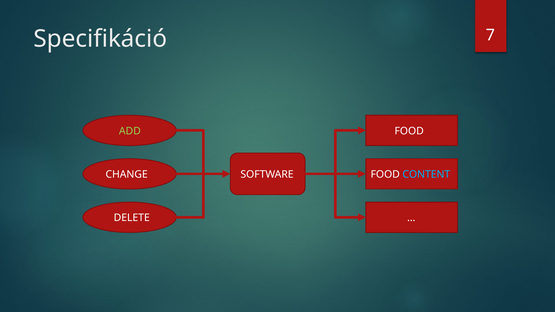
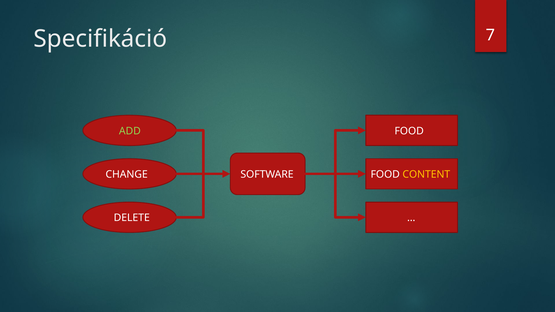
CONTENT colour: light blue -> yellow
